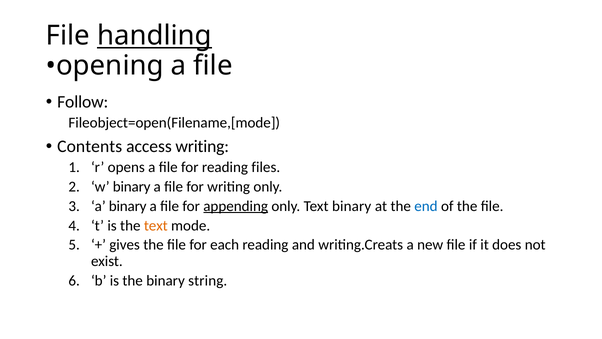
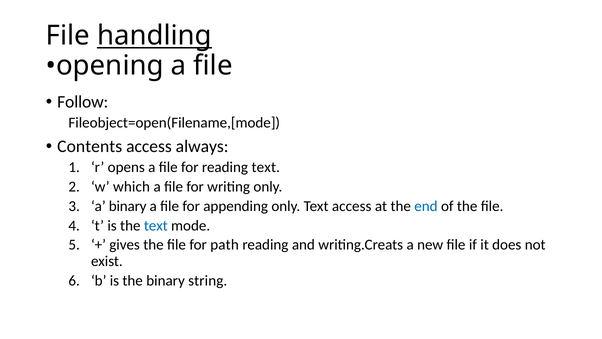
access writing: writing -> always
reading files: files -> text
w binary: binary -> which
appending underline: present -> none
Text binary: binary -> access
text at (156, 225) colour: orange -> blue
each: each -> path
